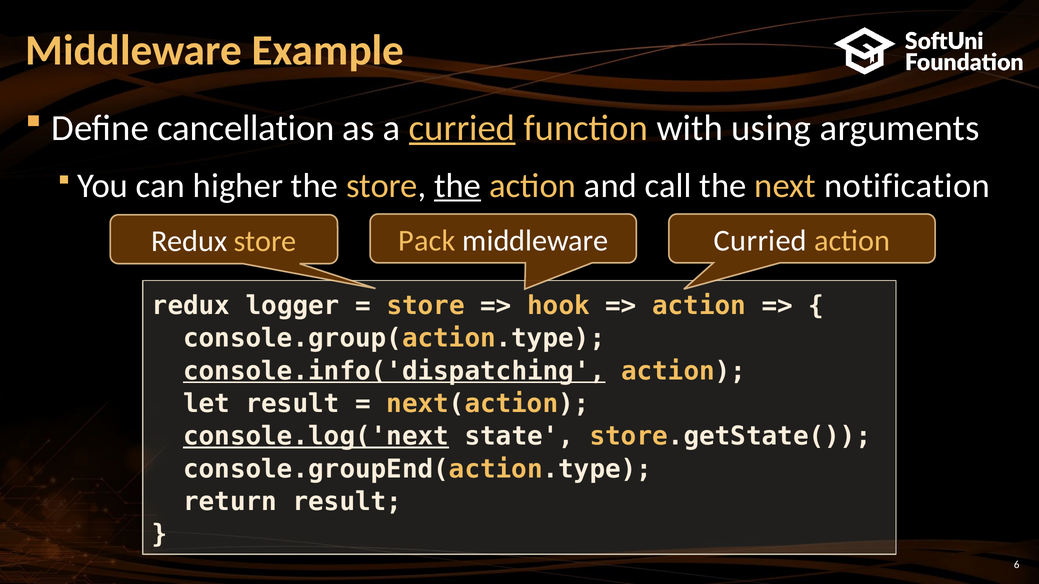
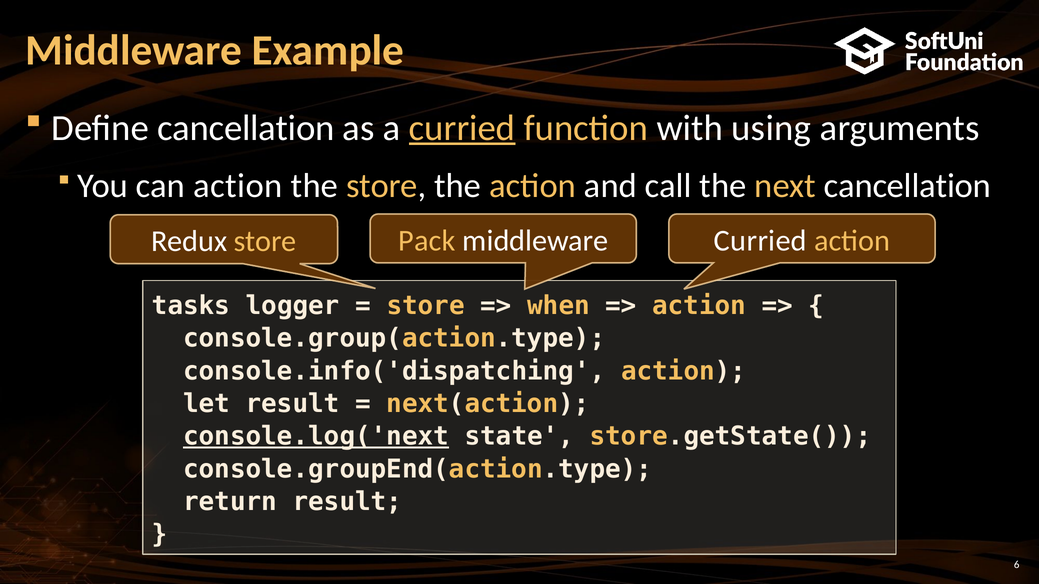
can higher: higher -> action
the at (458, 186) underline: present -> none
next notification: notification -> cancellation
redux at (191, 306): redux -> tasks
hook: hook -> when
console.info('dispatching underline: present -> none
